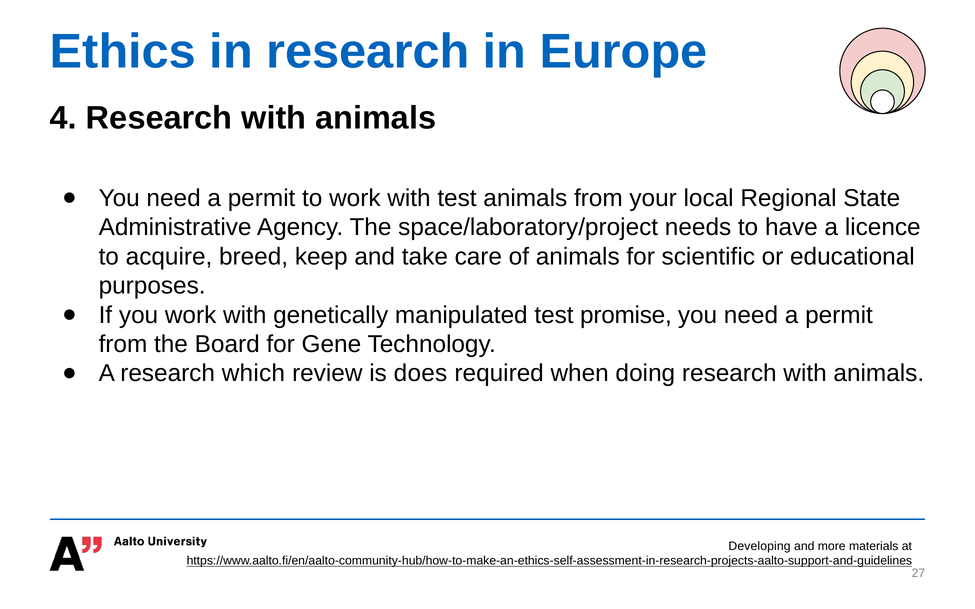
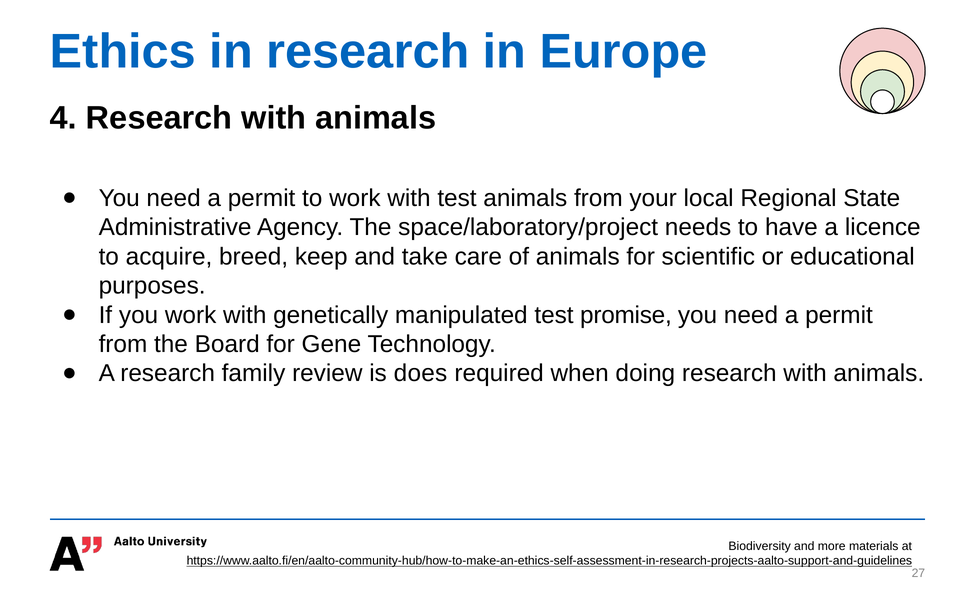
which: which -> family
Developing: Developing -> Biodiversity
